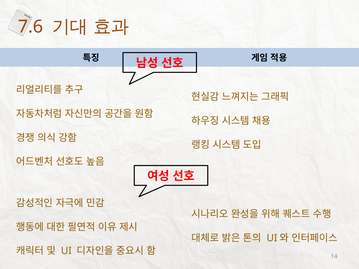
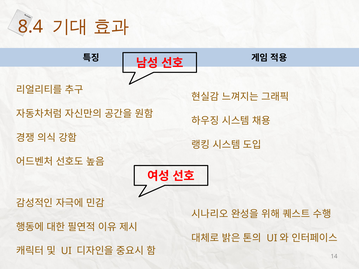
7.6: 7.6 -> 8.4
